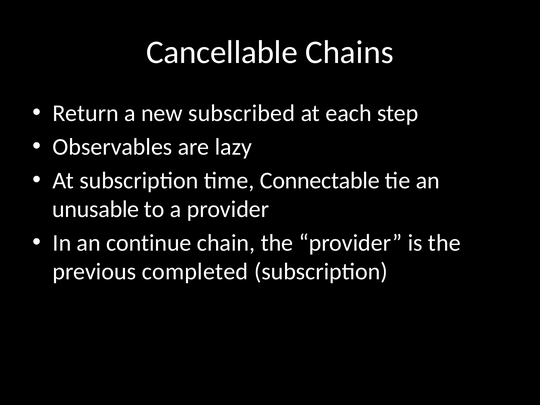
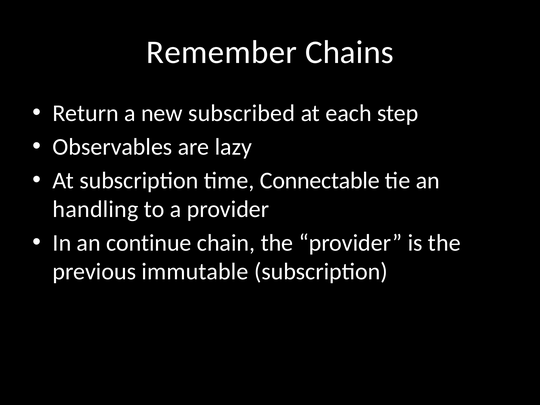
Cancellable: Cancellable -> Remember
unusable: unusable -> handling
completed: completed -> immutable
